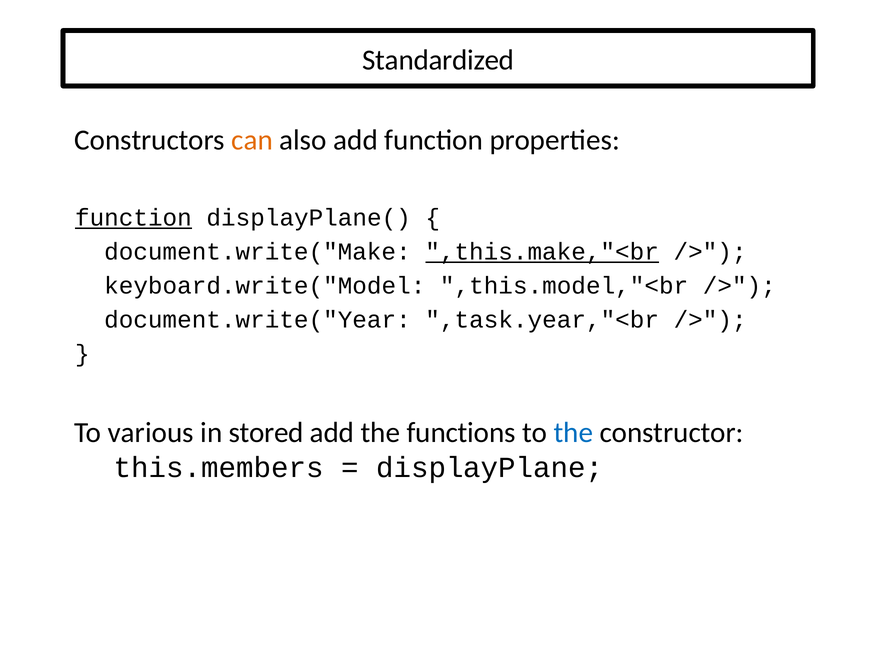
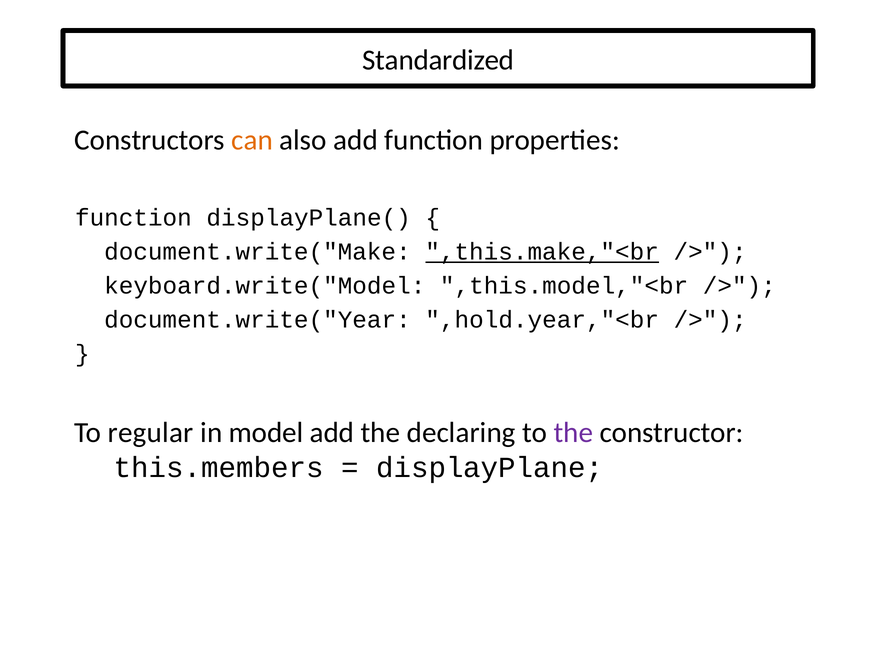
function at (133, 218) underline: present -> none
,task.year,"<br: ,task.year,"<br -> ,hold.year,"<br
various: various -> regular
stored: stored -> model
functions: functions -> declaring
the at (573, 433) colour: blue -> purple
